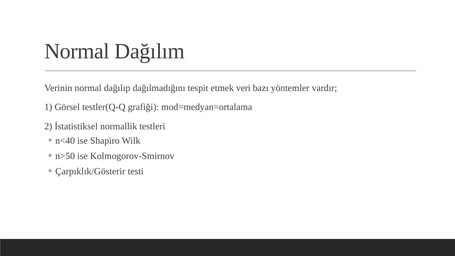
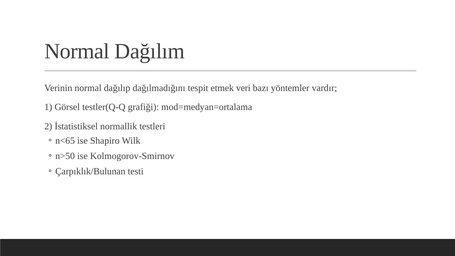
n<40: n<40 -> n<65
Çarpıklık/Gösterir: Çarpıklık/Gösterir -> Çarpıklık/Bulunan
